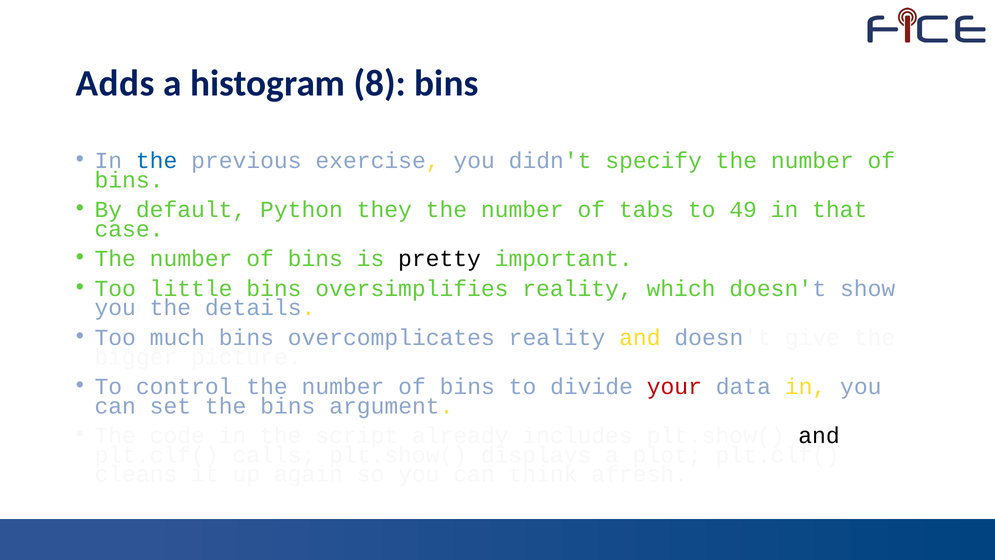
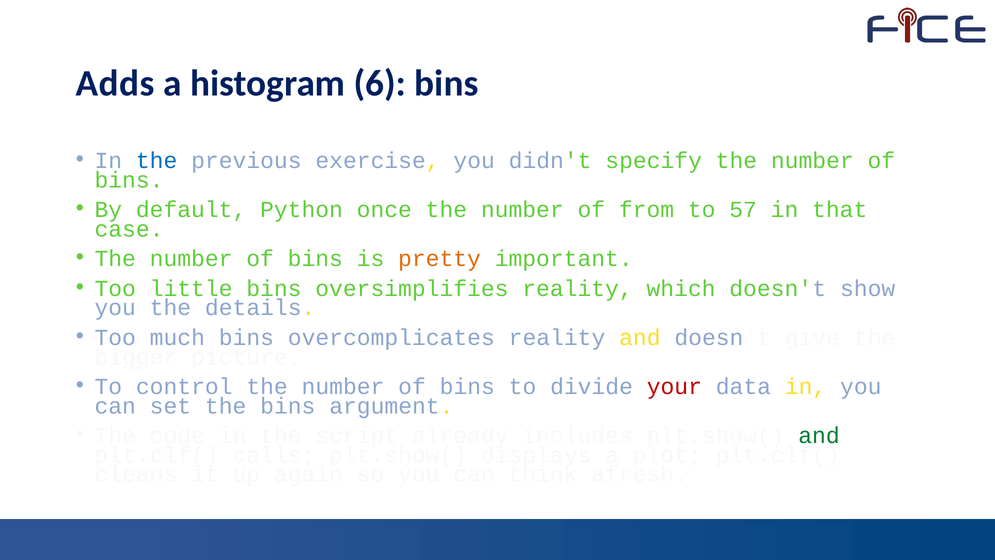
8: 8 -> 6
they: they -> once
tabs: tabs -> from
49: 49 -> 57
pretty colour: black -> orange
and at (819, 435) colour: black -> green
